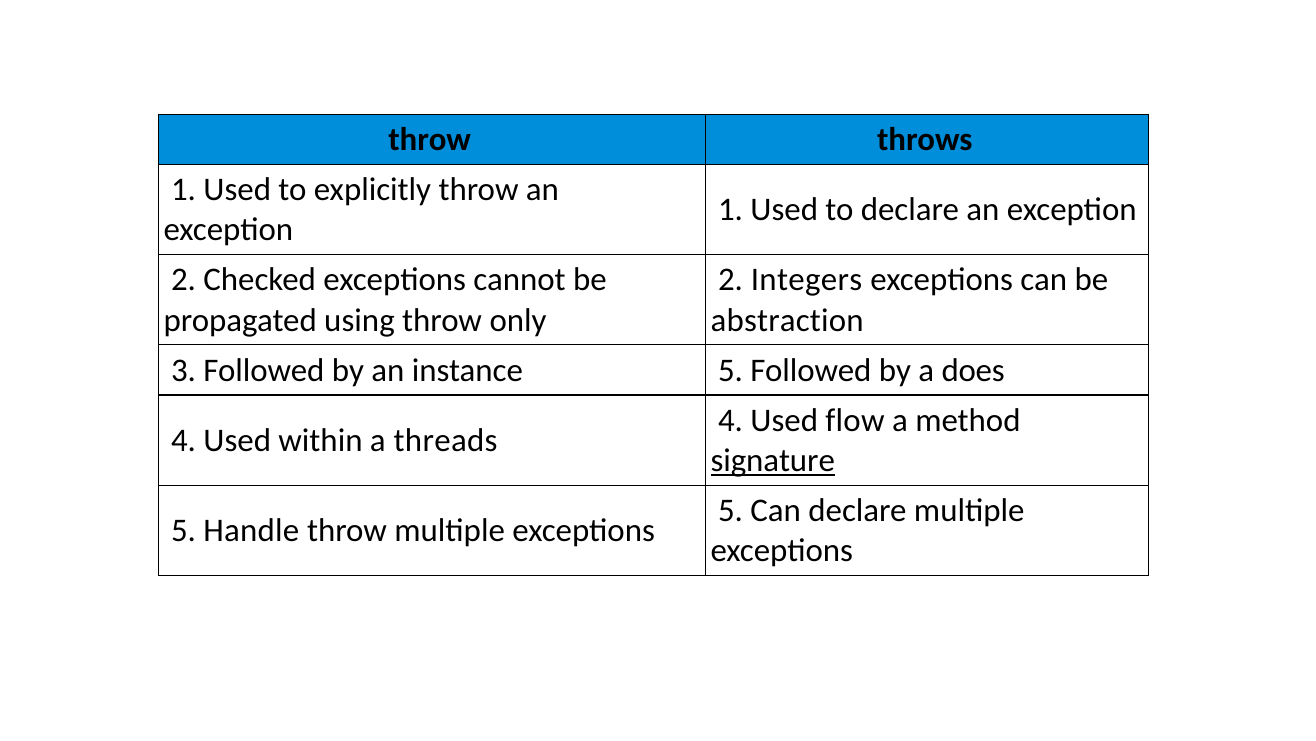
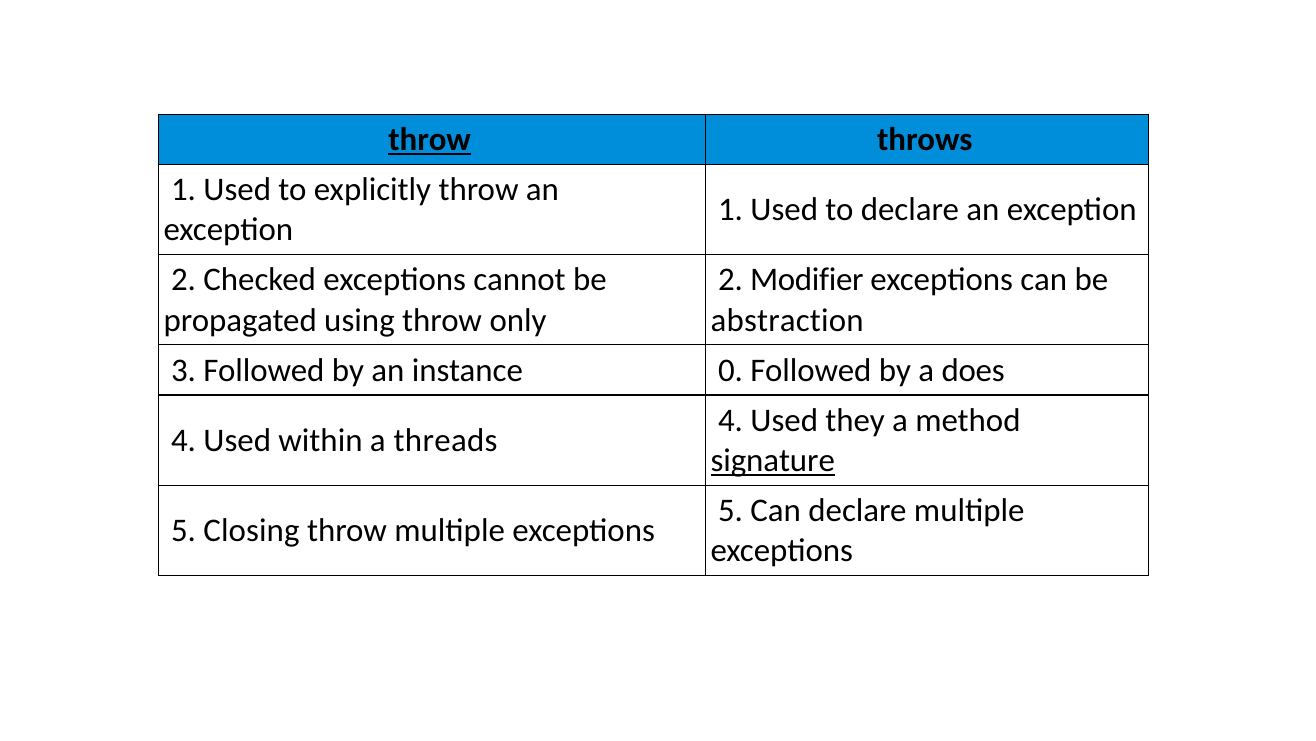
throw at (430, 139) underline: none -> present
Integers: Integers -> Modifier
instance 5: 5 -> 0
flow: flow -> they
Handle: Handle -> Closing
